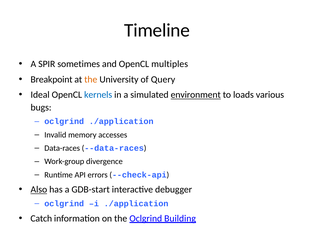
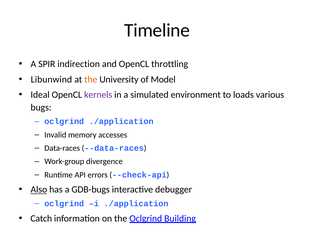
sometimes: sometimes -> indirection
multiples: multiples -> throttling
Breakpoint: Breakpoint -> Libunwind
Query: Query -> Model
kernels colour: blue -> purple
environment underline: present -> none
GDB-start: GDB-start -> GDB-bugs
